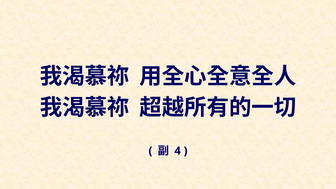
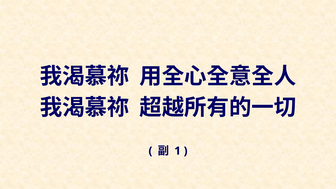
4: 4 -> 1
